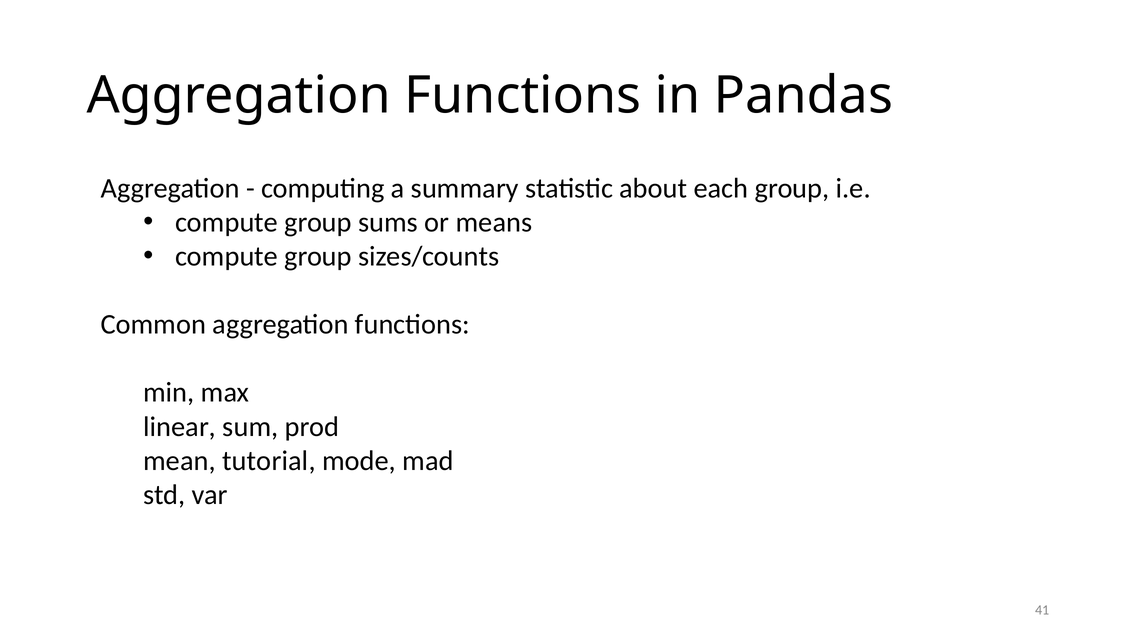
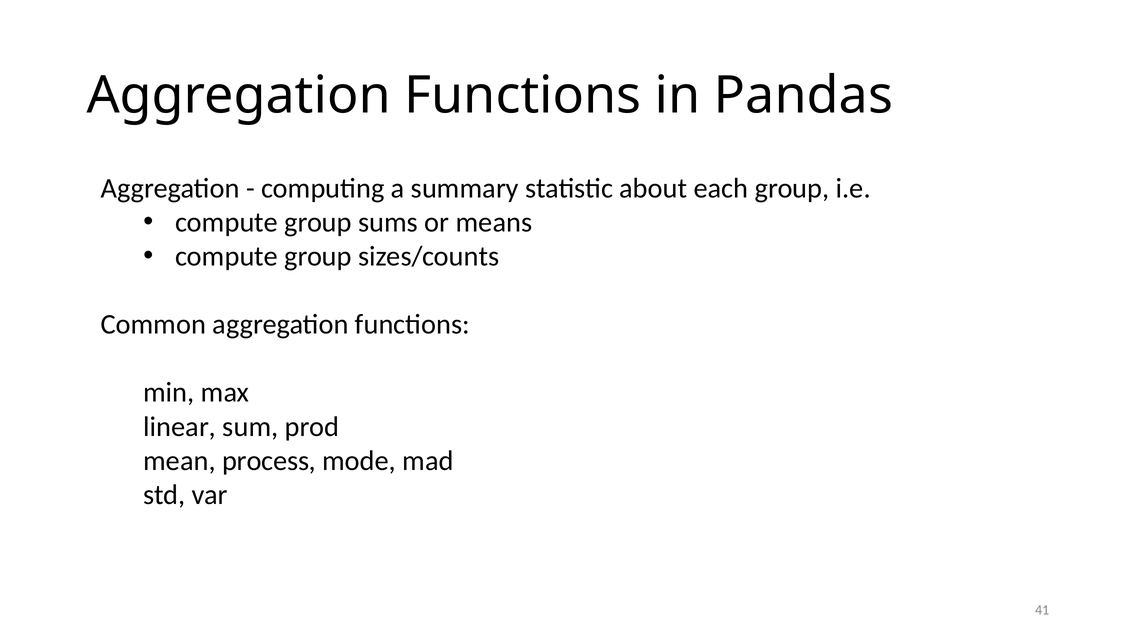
tutorial: tutorial -> process
